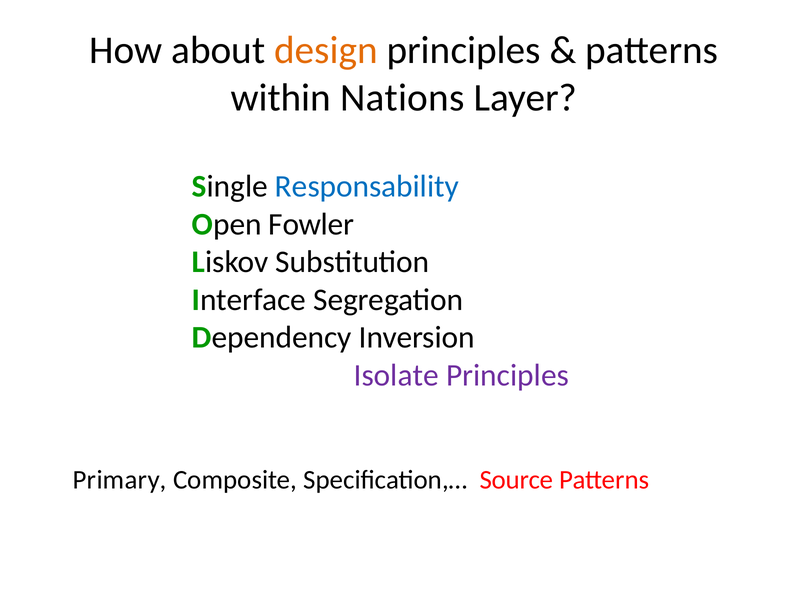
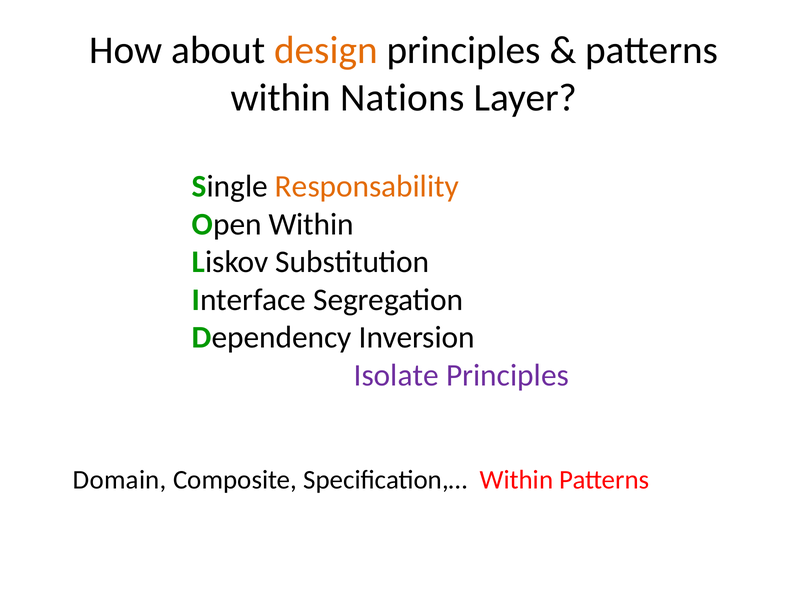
Responsability colour: blue -> orange
Open Fowler: Fowler -> Within
Primary: Primary -> Domain
Specification,… Source: Source -> Within
